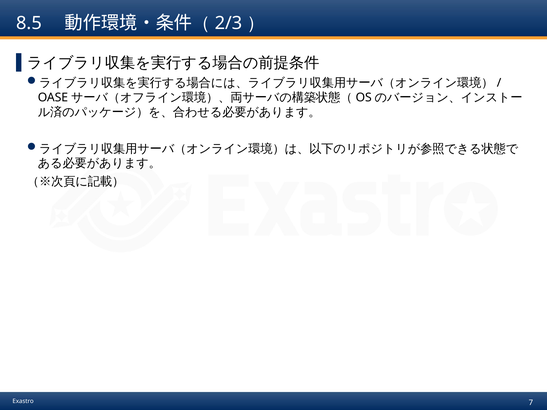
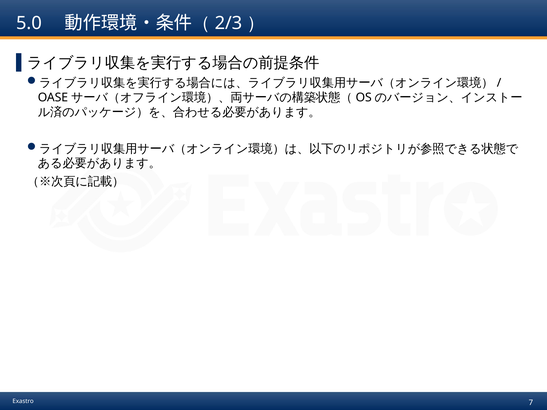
8.5: 8.5 -> 5.0
